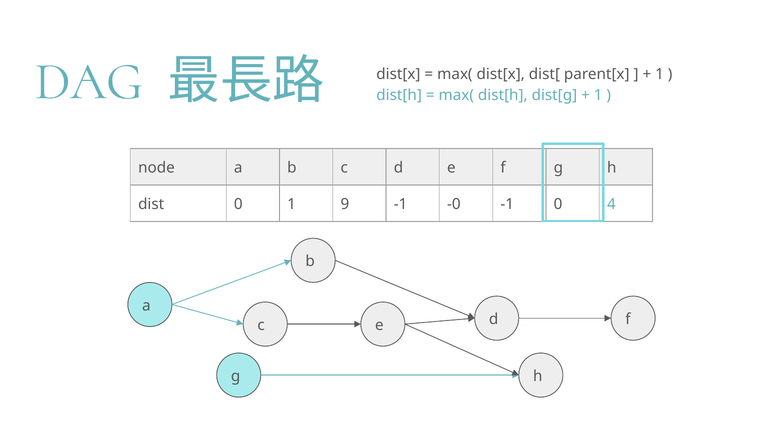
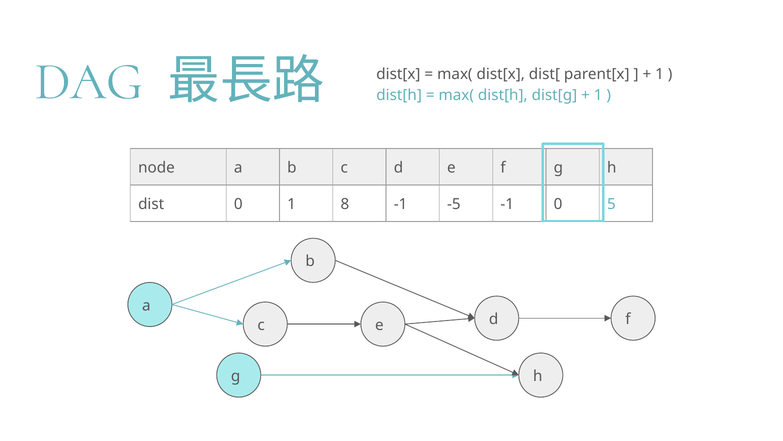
9: 9 -> 8
-0: -0 -> -5
4: 4 -> 5
